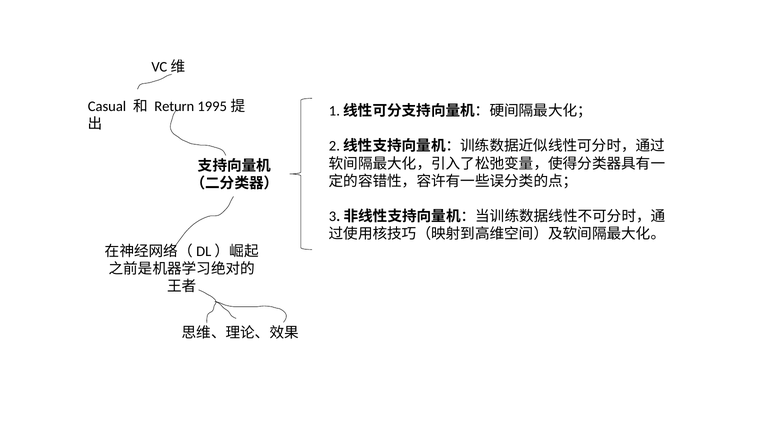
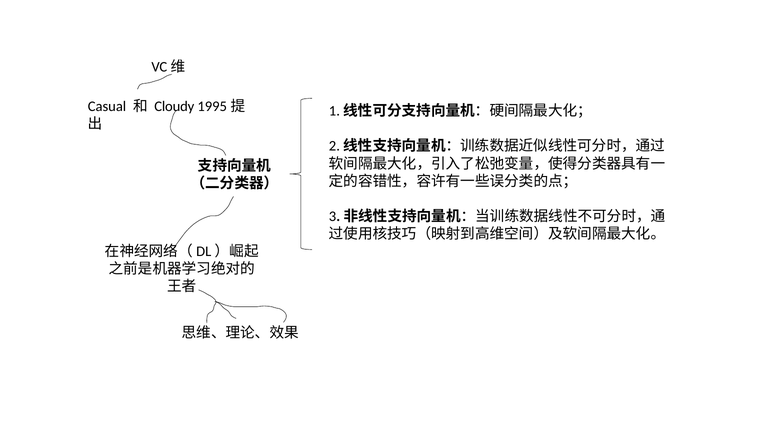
Return: Return -> Cloudy
